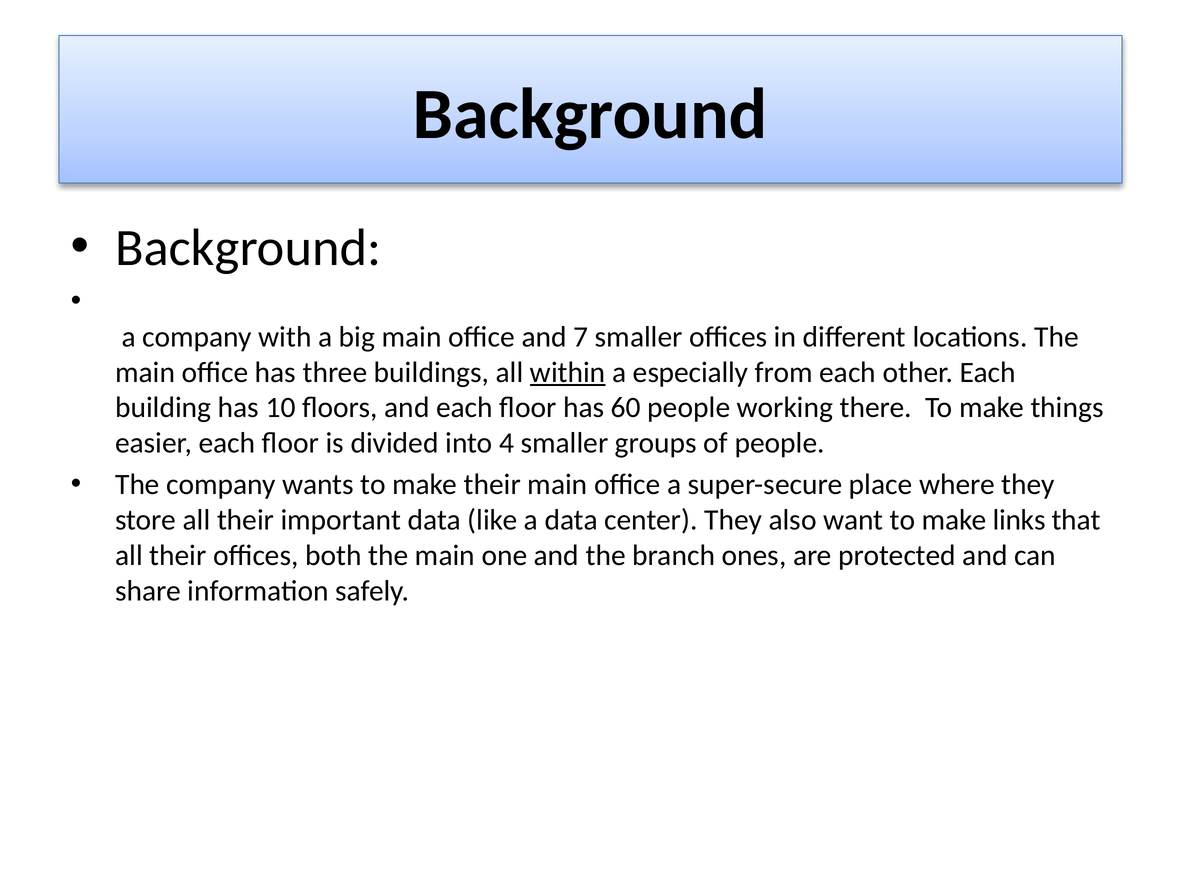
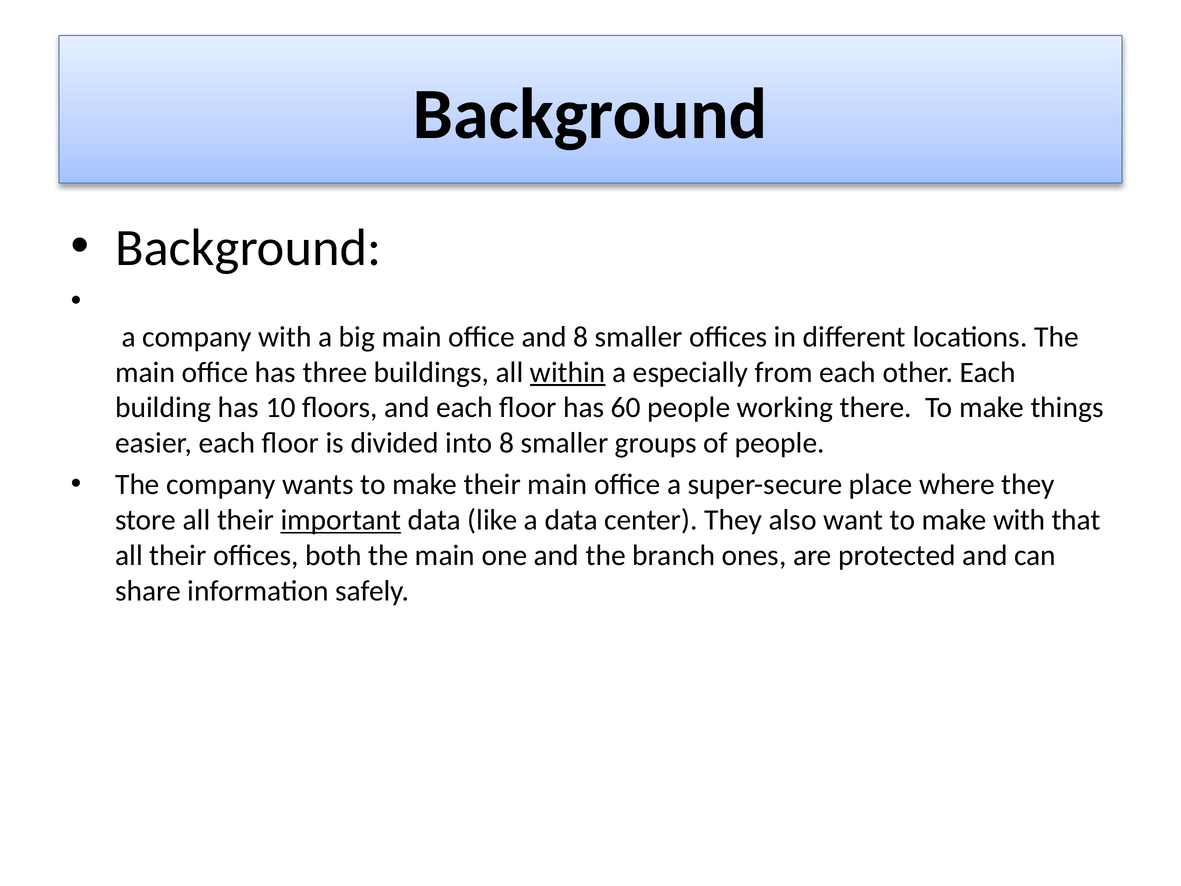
and 7: 7 -> 8
into 4: 4 -> 8
important underline: none -> present
make links: links -> with
